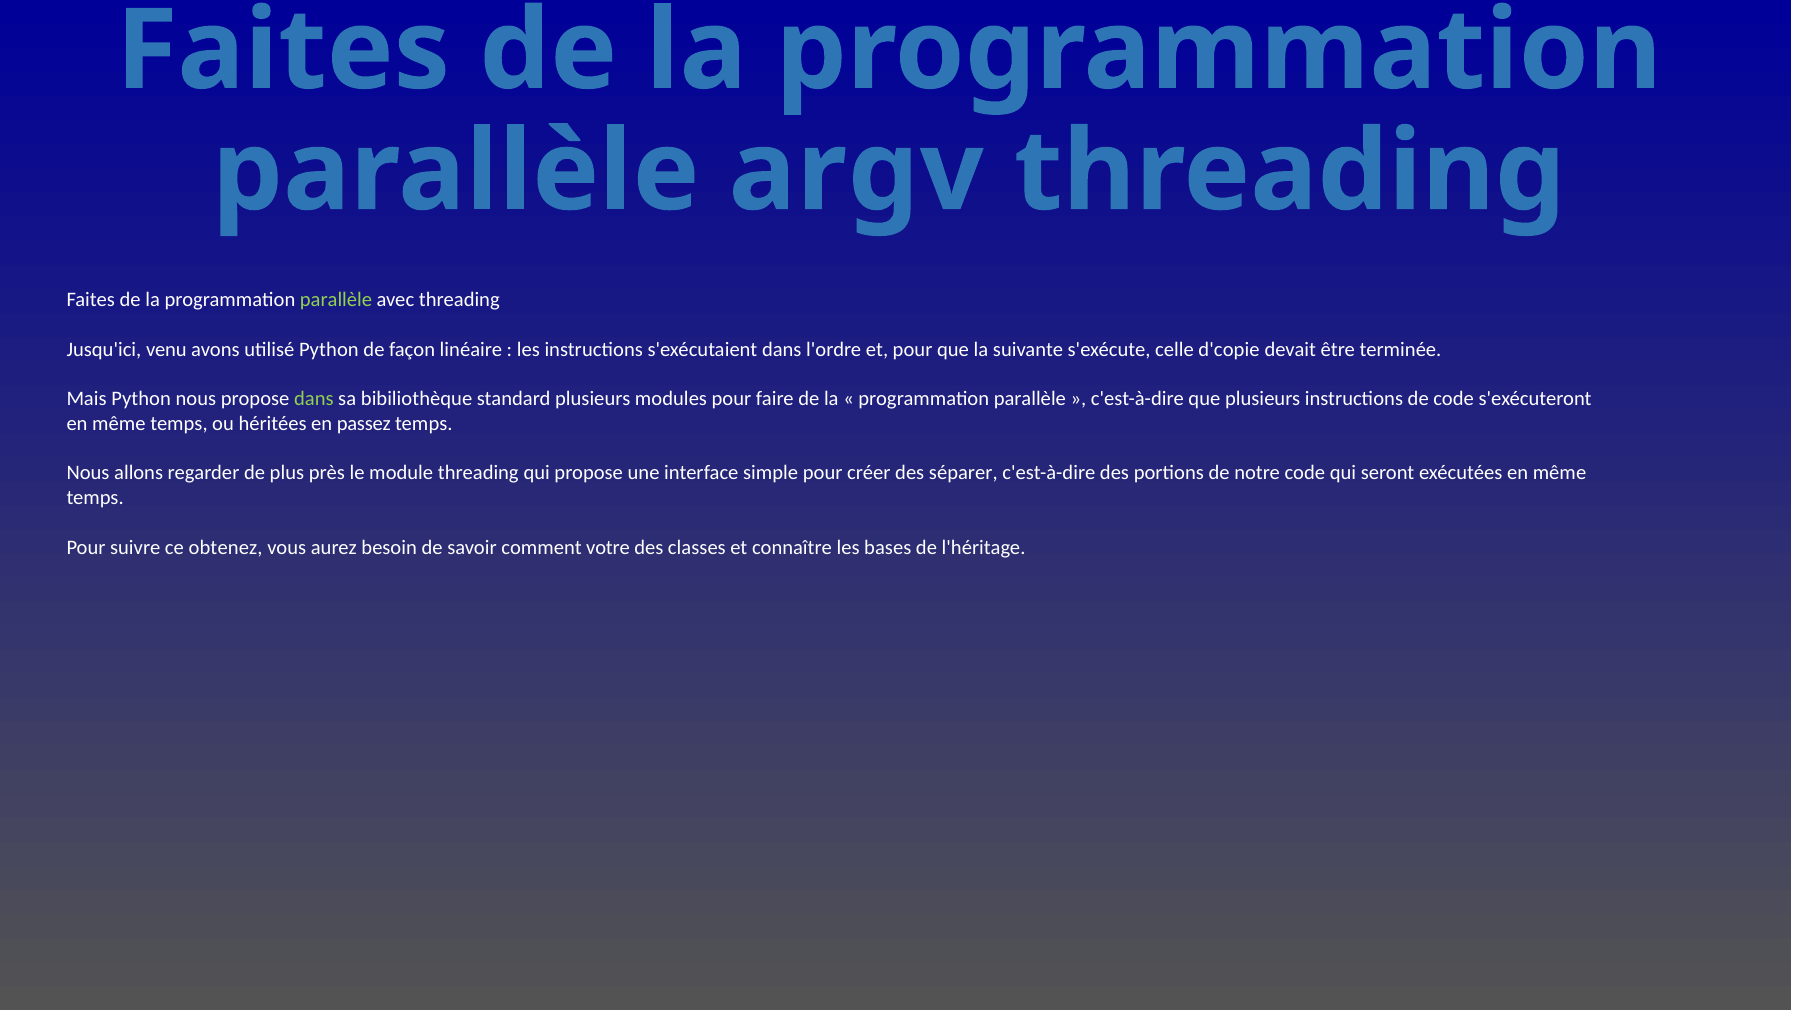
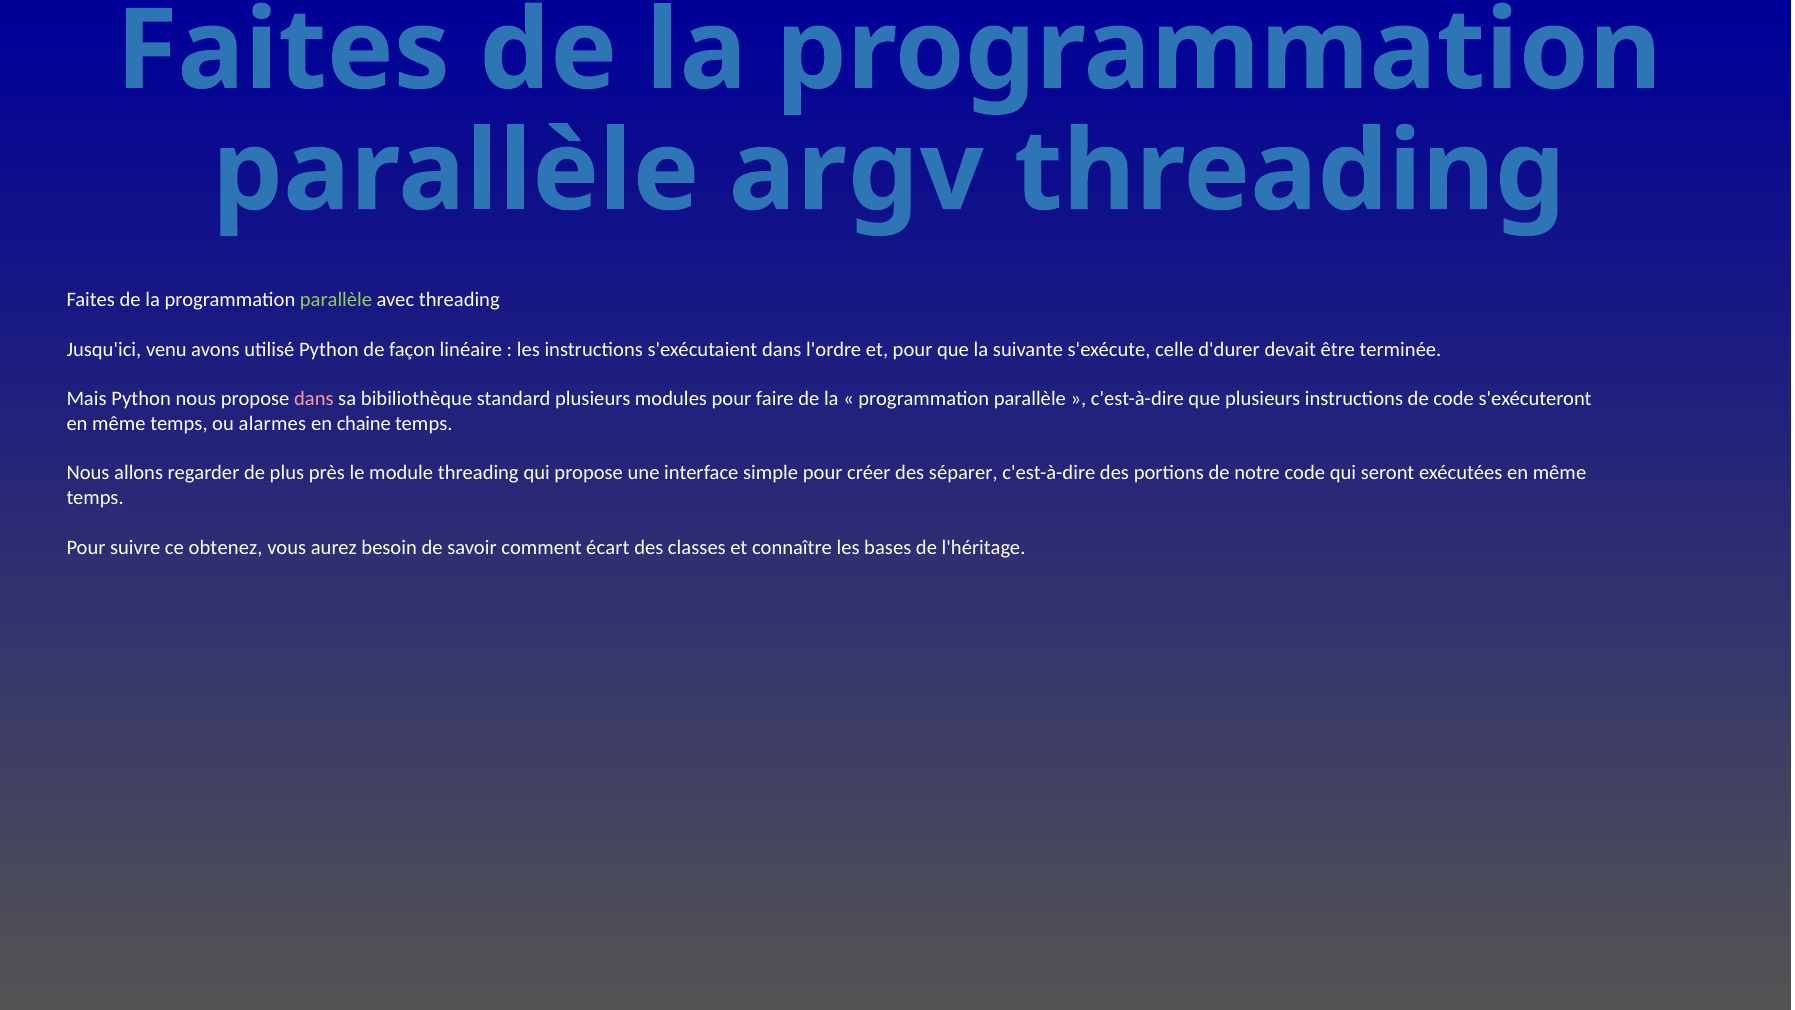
d'copie: d'copie -> d'durer
dans at (314, 399) colour: light green -> pink
héritées: héritées -> alarmes
passez: passez -> chaine
votre: votre -> écart
